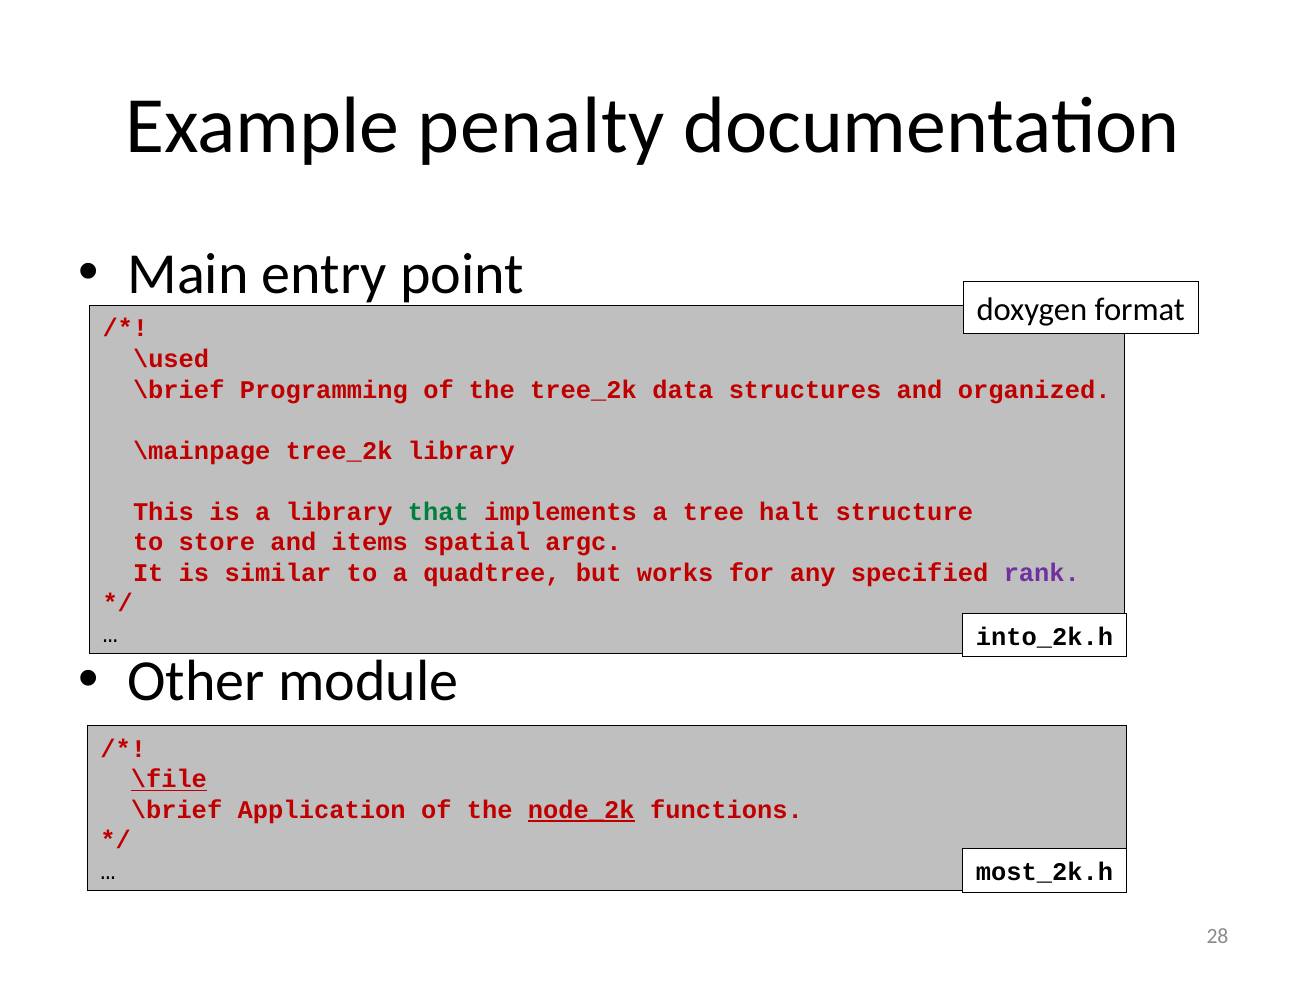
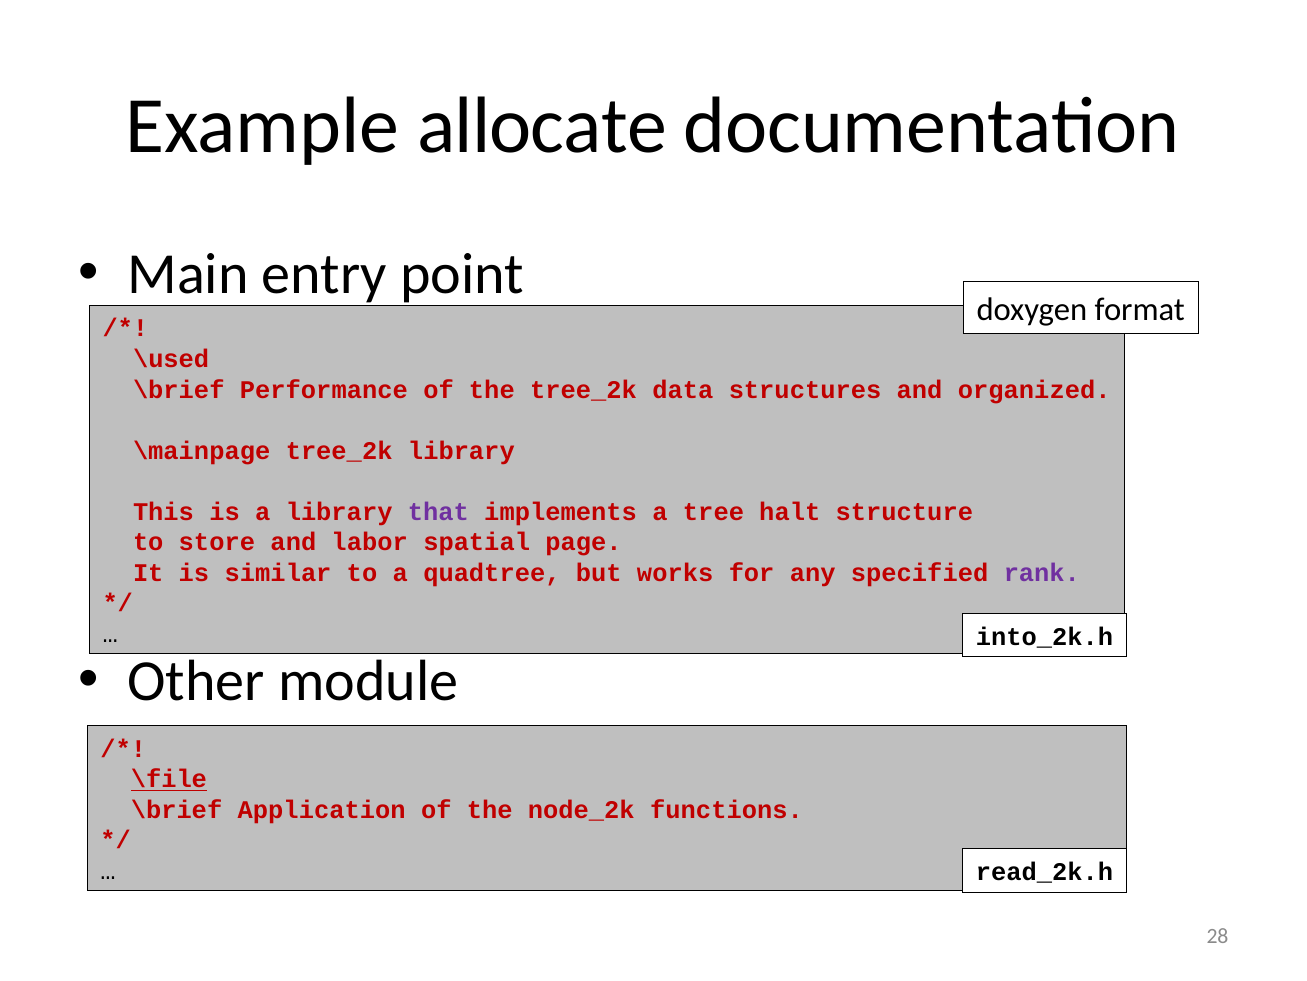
penalty: penalty -> allocate
Programming: Programming -> Performance
that colour: green -> purple
items: items -> labor
argc: argc -> page
node_2k underline: present -> none
most_2k.h: most_2k.h -> read_2k.h
